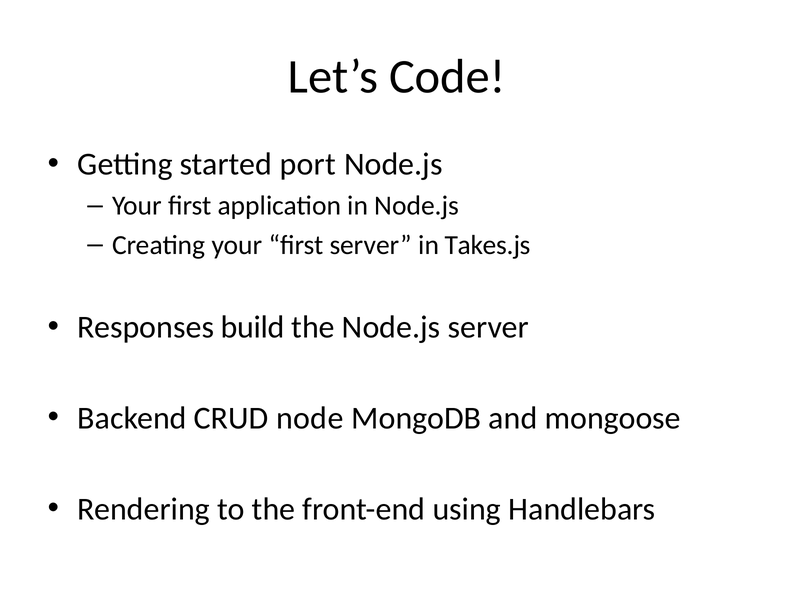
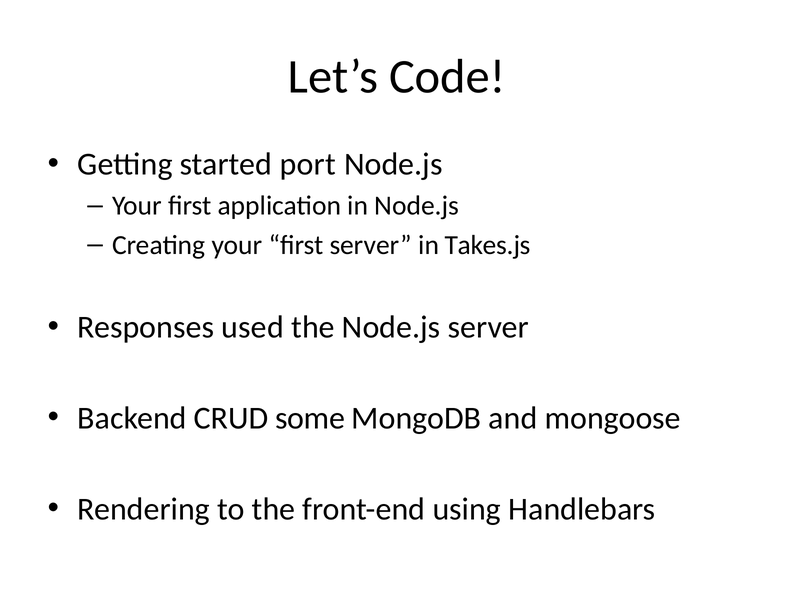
build: build -> used
node: node -> some
